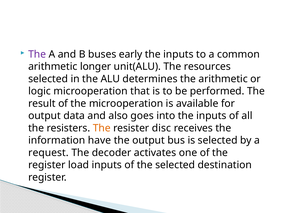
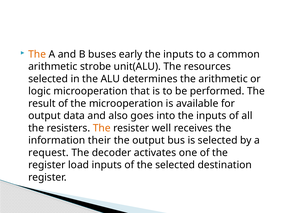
The at (37, 54) colour: purple -> orange
longer: longer -> strobe
disc: disc -> well
have: have -> their
